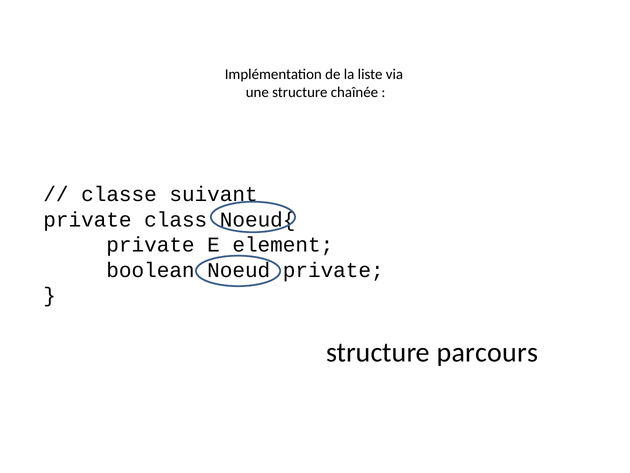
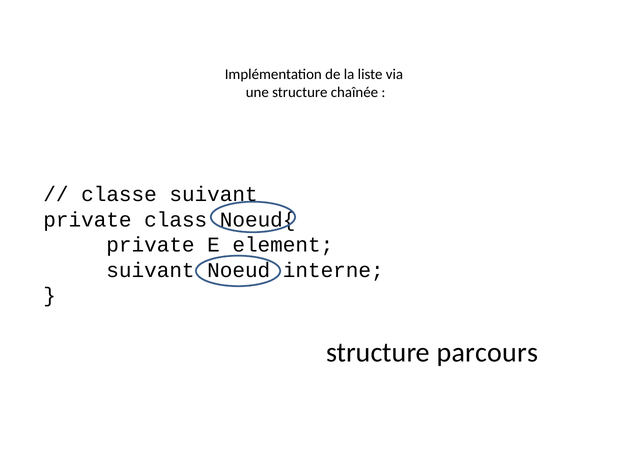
boolean at (150, 270): boolean -> suivant
Noeud private: private -> interne
